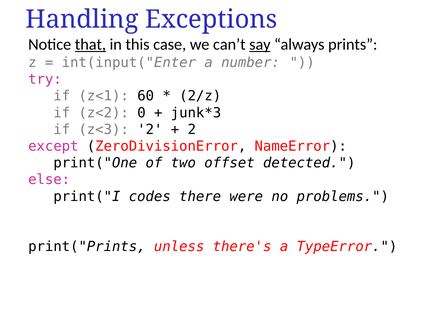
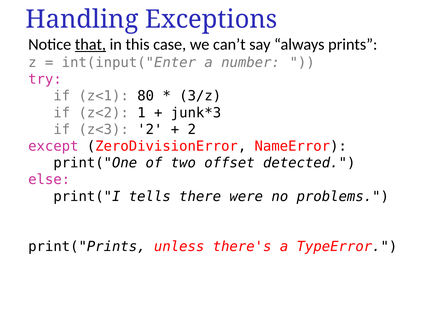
say underline: present -> none
60: 60 -> 80
2/z: 2/z -> 3/z
0: 0 -> 1
codes: codes -> tells
